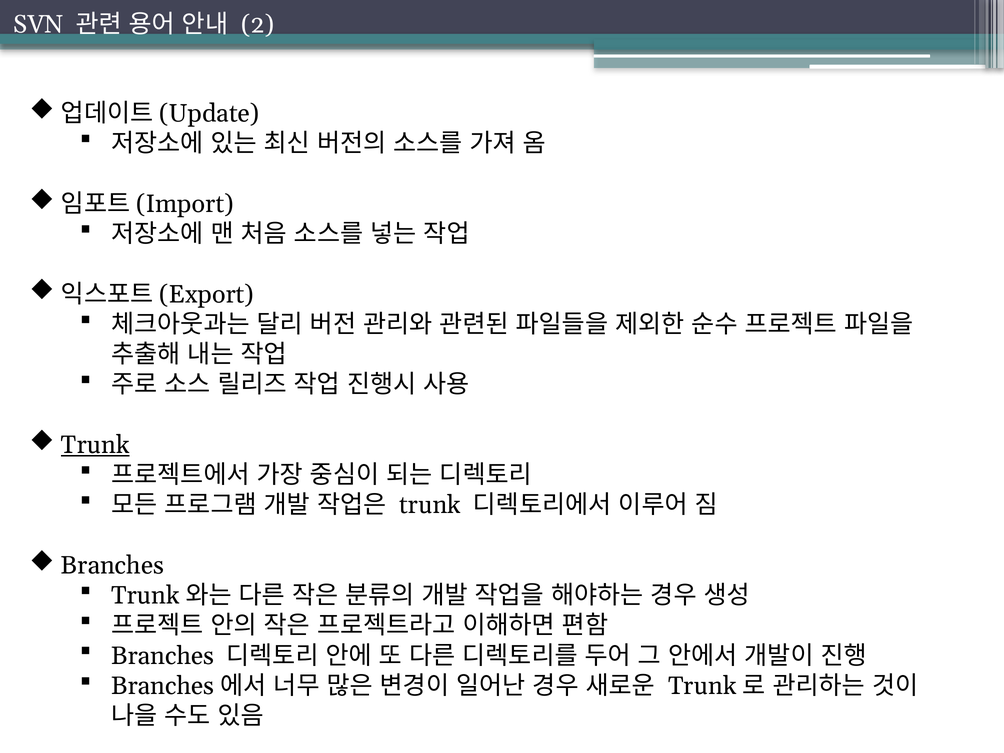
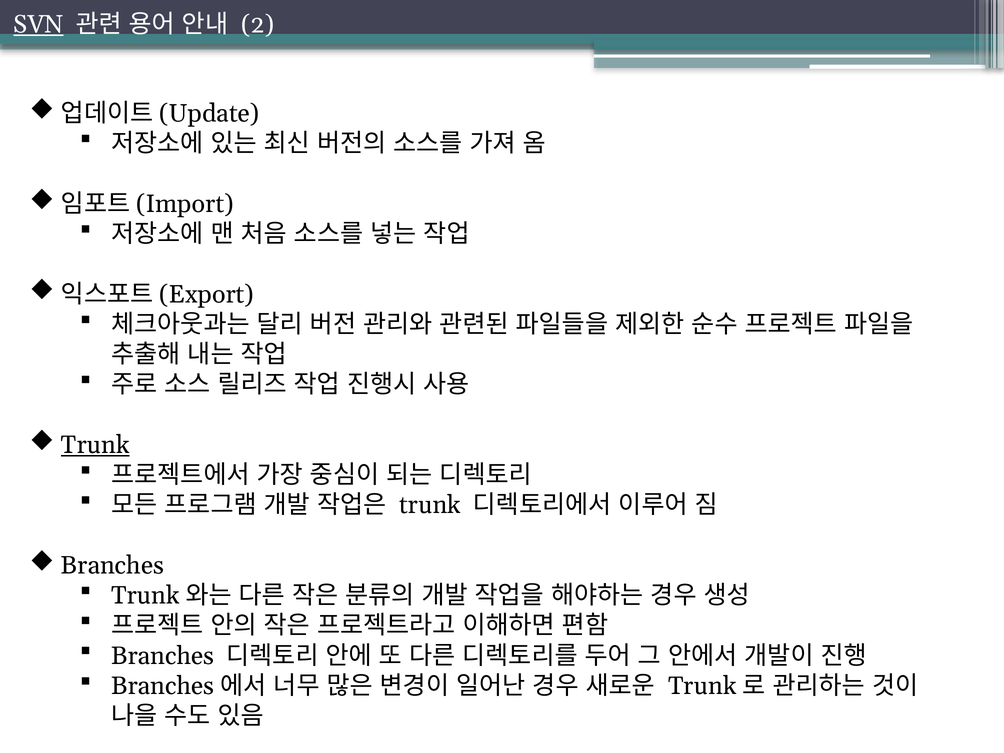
SVN underline: none -> present
